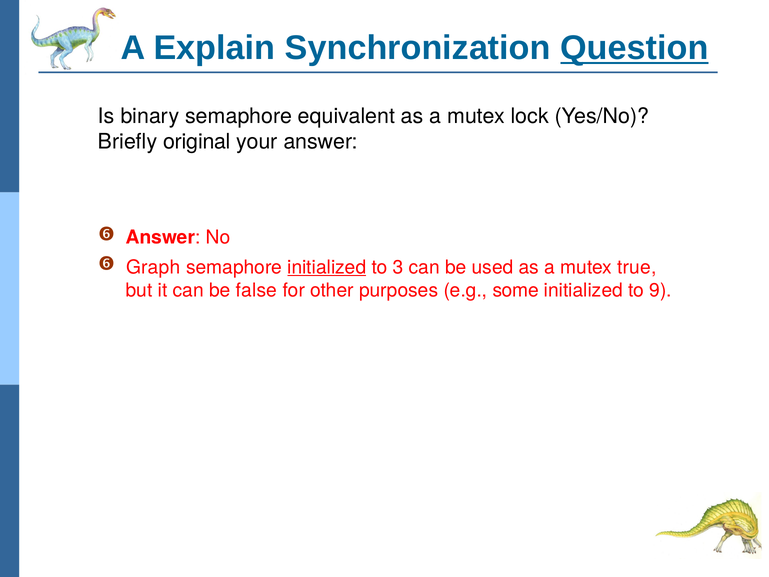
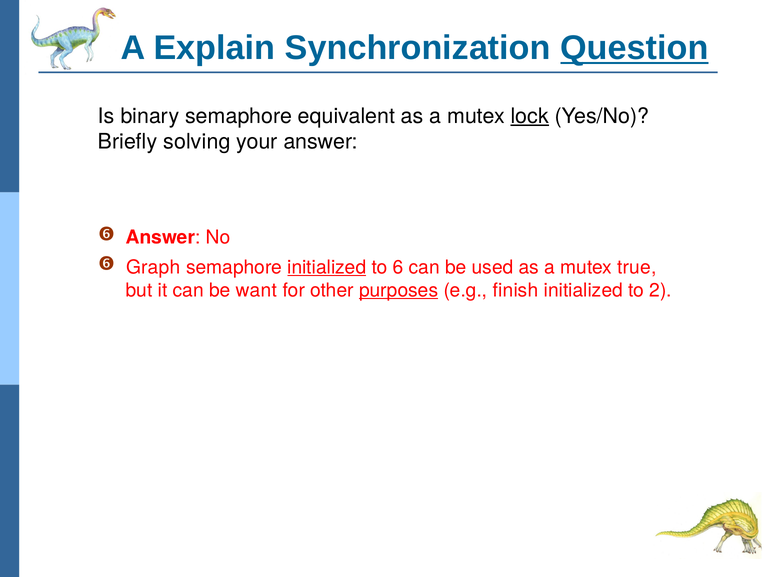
lock underline: none -> present
original: original -> solving
3: 3 -> 6
false: false -> want
purposes underline: none -> present
some: some -> finish
9: 9 -> 2
